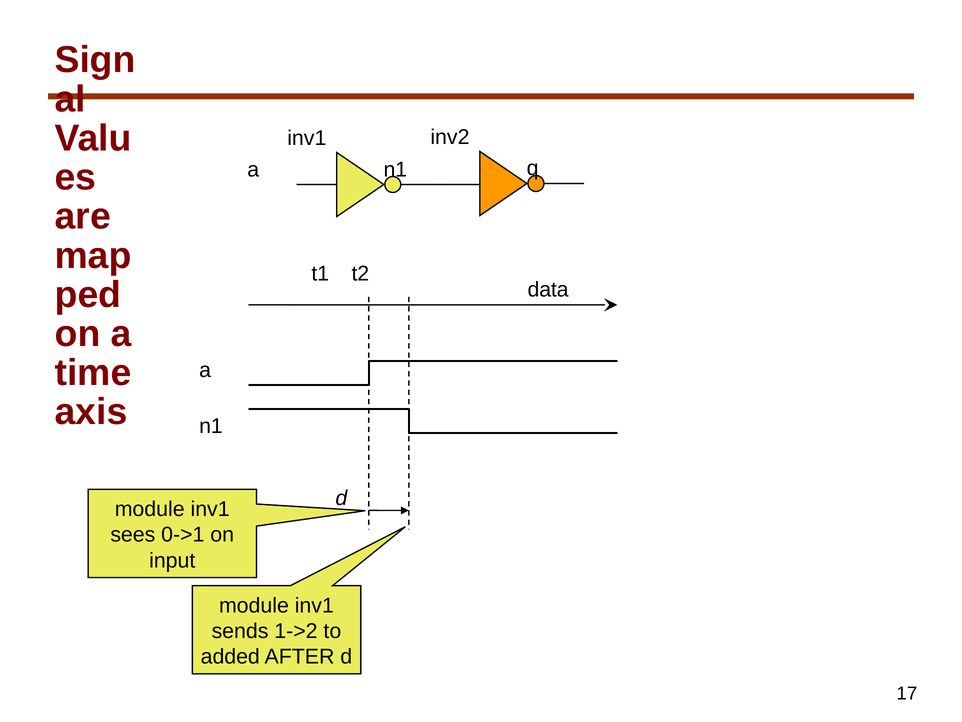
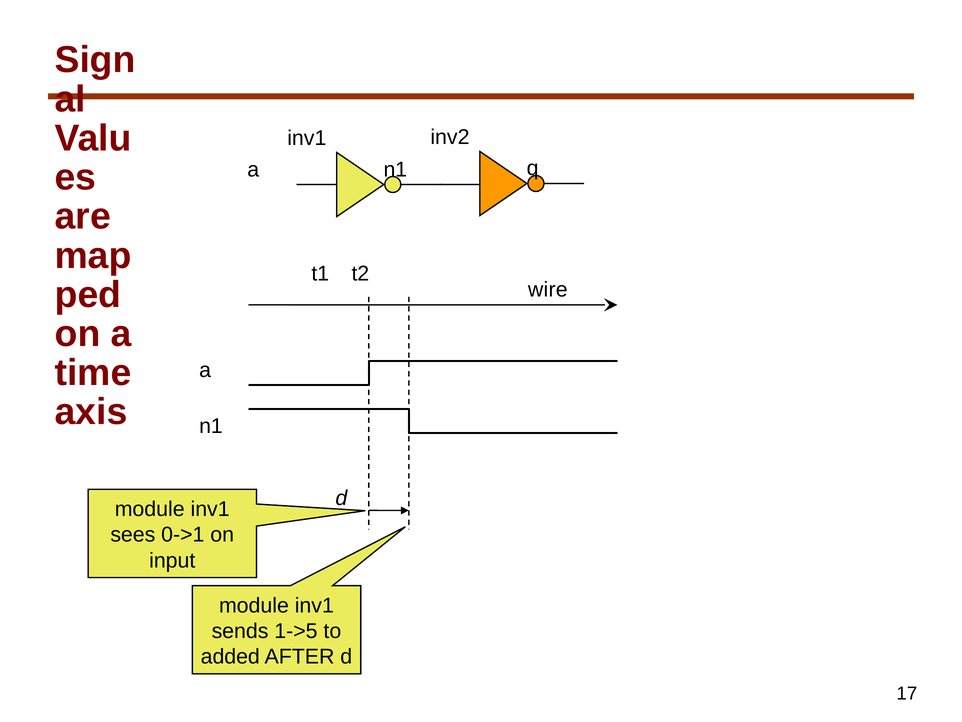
data: data -> wire
1->2: 1->2 -> 1->5
